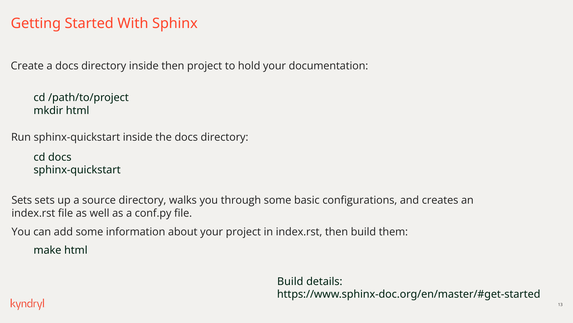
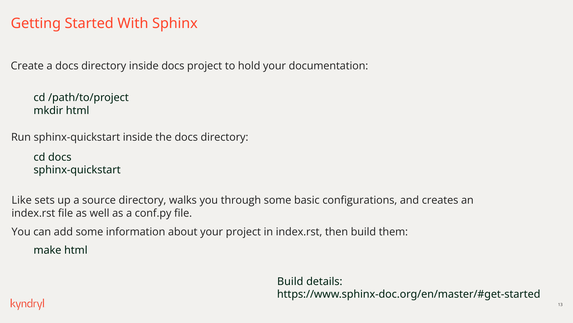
inside then: then -> docs
Sets at (22, 200): Sets -> Like
